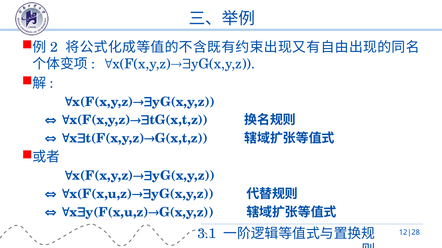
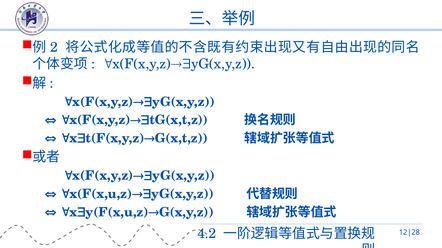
3.1: 3.1 -> 4.2
